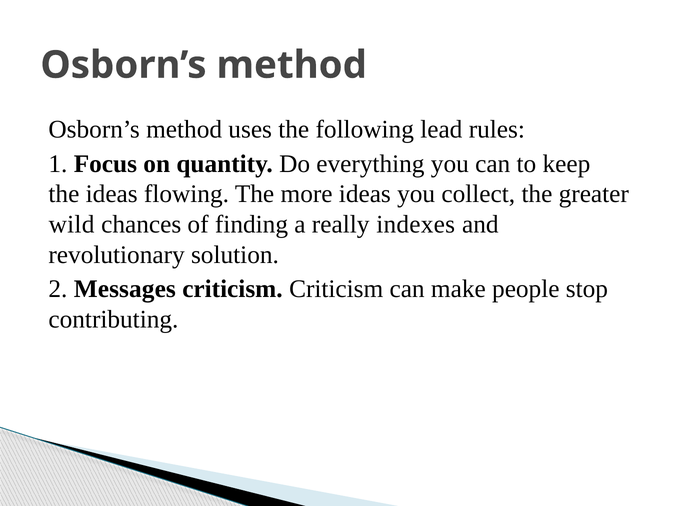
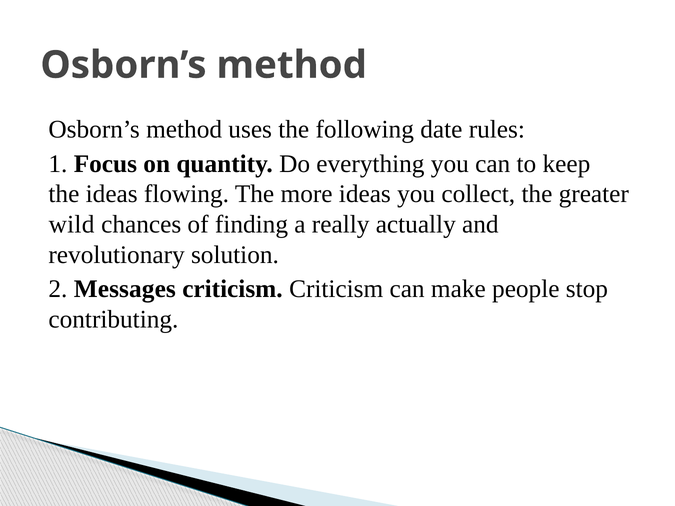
lead: lead -> date
indexes: indexes -> actually
